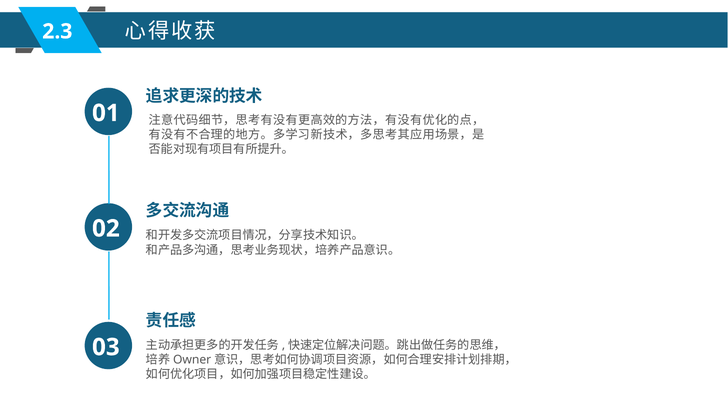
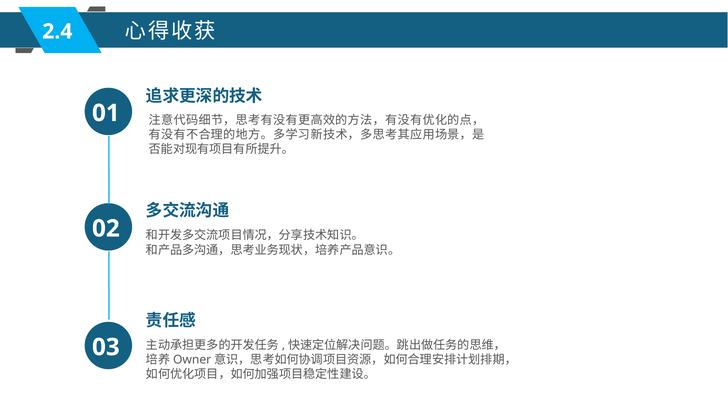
2.3: 2.3 -> 2.4
